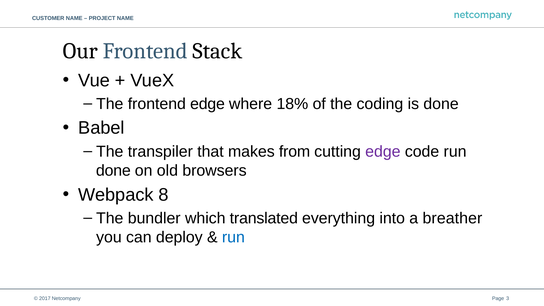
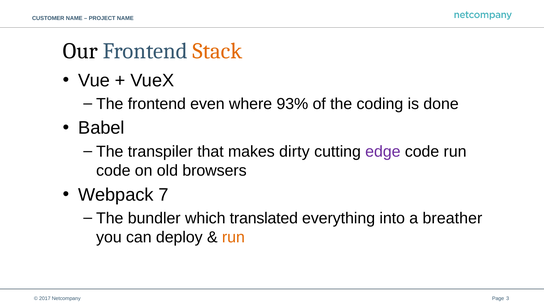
Stack colour: black -> orange
frontend edge: edge -> even
18%: 18% -> 93%
from: from -> dirty
done at (113, 170): done -> code
8: 8 -> 7
run at (233, 237) colour: blue -> orange
